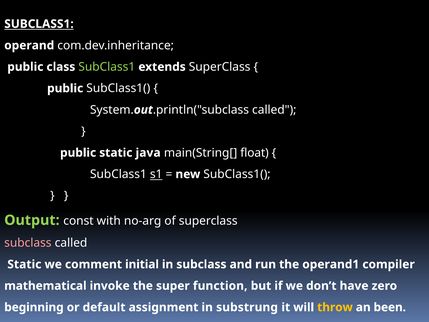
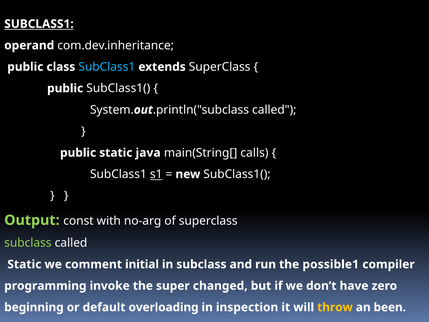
SubClass1 at (107, 67) colour: light green -> light blue
float: float -> calls
subclass at (28, 243) colour: pink -> light green
operand1: operand1 -> possible1
mathematical: mathematical -> programming
function: function -> changed
assignment: assignment -> overloading
substrung: substrung -> inspection
